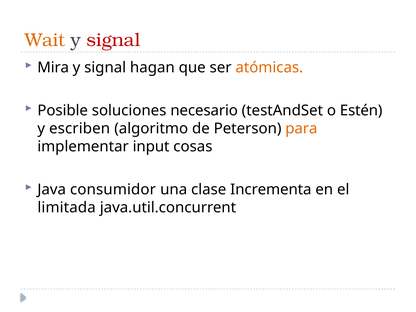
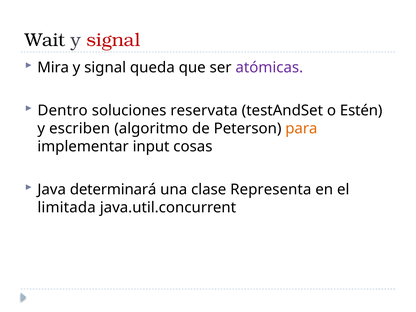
Wait colour: orange -> black
hagan: hagan -> queda
atómicas colour: orange -> purple
Posible: Posible -> Dentro
necesario: necesario -> reservata
consumidor: consumidor -> determinará
Incrementa: Incrementa -> Representa
